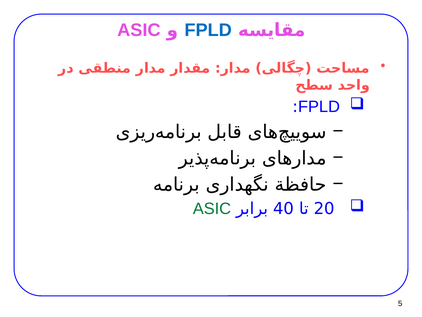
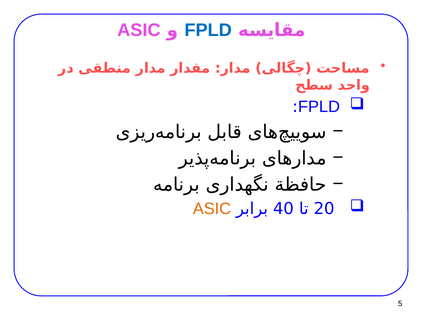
ASIC at (212, 208) colour: green -> orange
